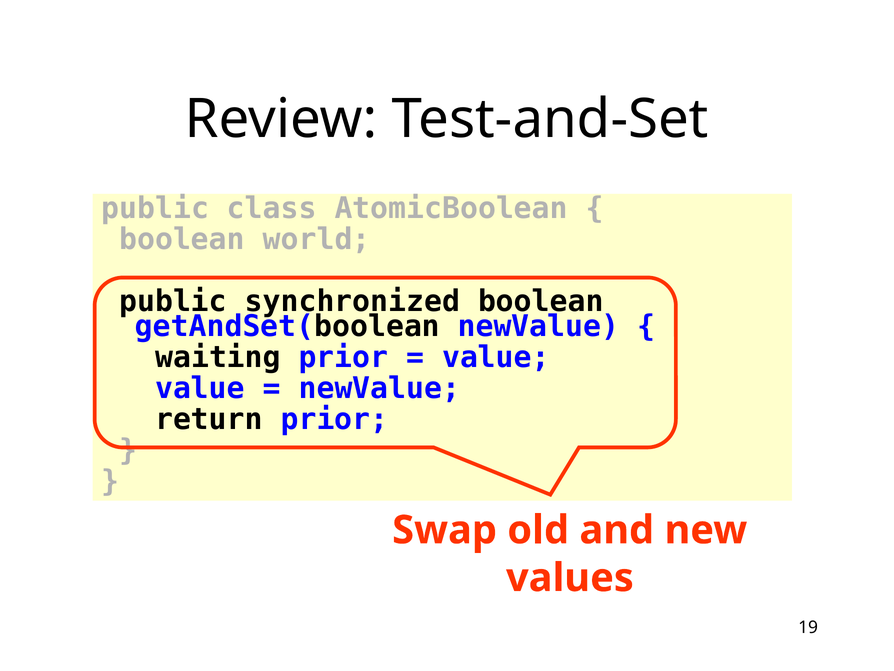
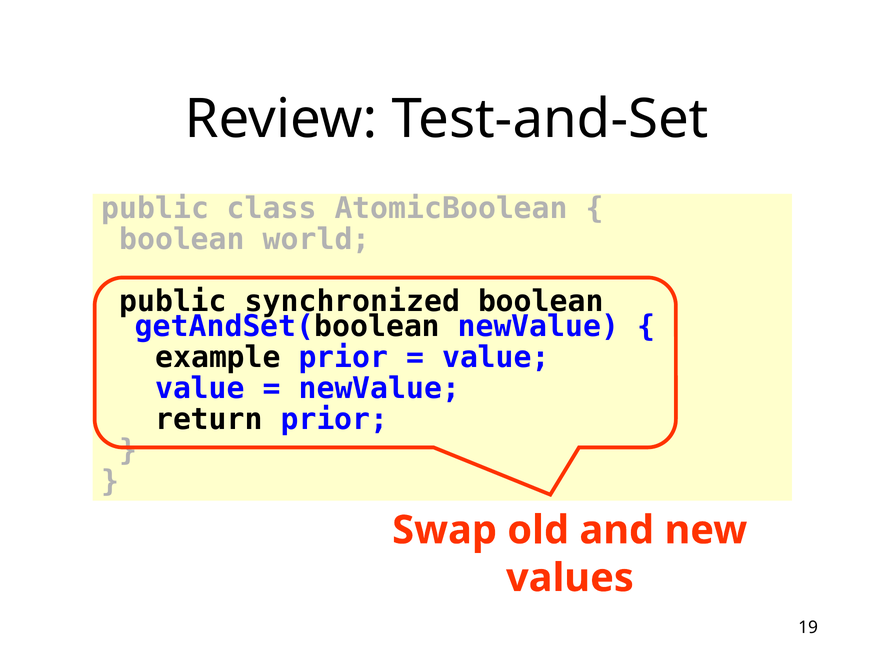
waiting: waiting -> example
